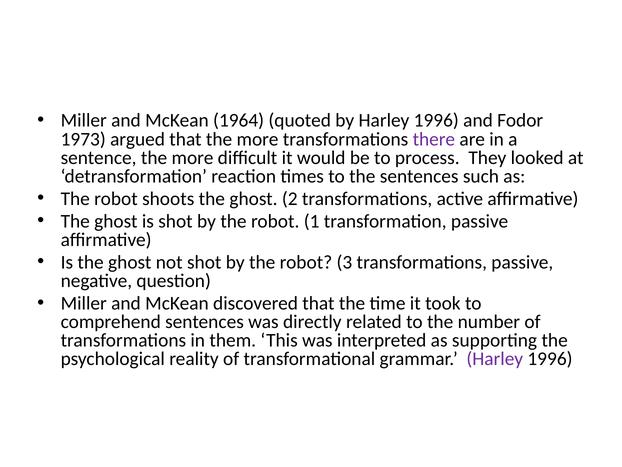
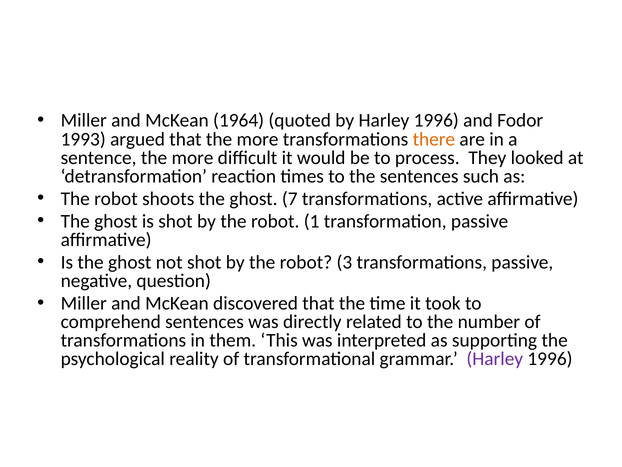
1973: 1973 -> 1993
there colour: purple -> orange
2: 2 -> 7
